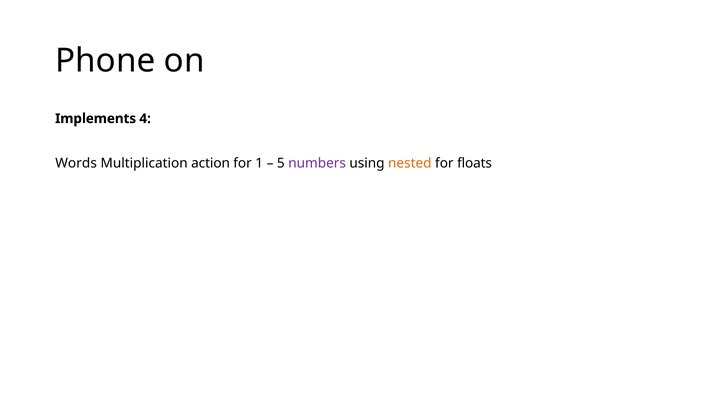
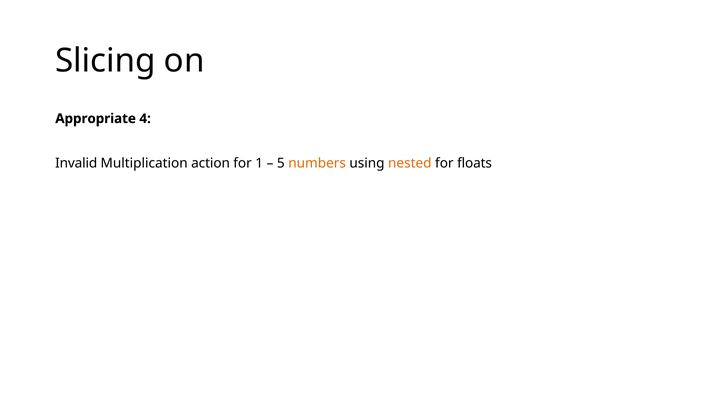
Phone: Phone -> Slicing
Implements: Implements -> Appropriate
Words: Words -> Invalid
numbers colour: purple -> orange
